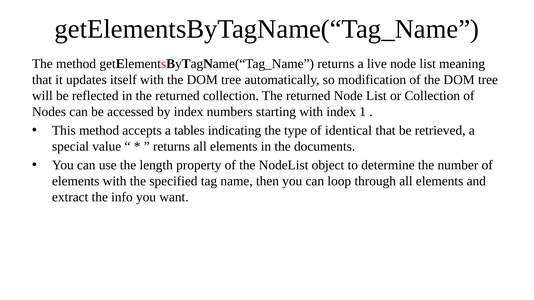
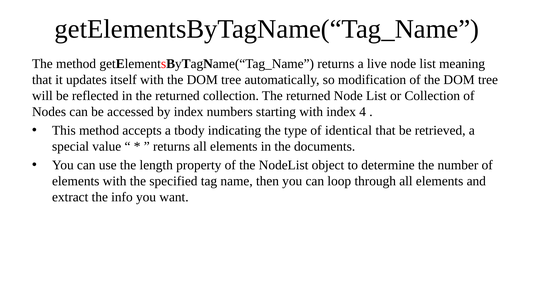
1: 1 -> 4
tables: tables -> tbody
